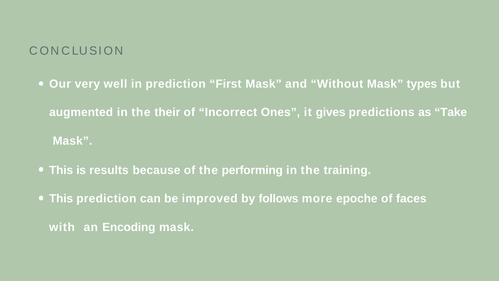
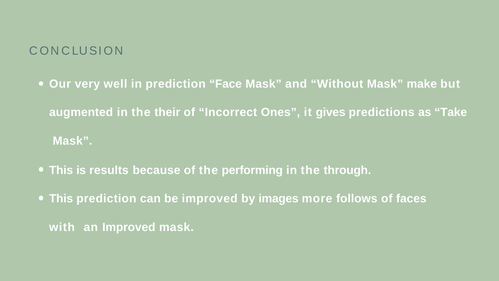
First: First -> Face
types: types -> make
training: training -> through
follows: follows -> images
epoche: epoche -> follows
an Encoding: Encoding -> Improved
